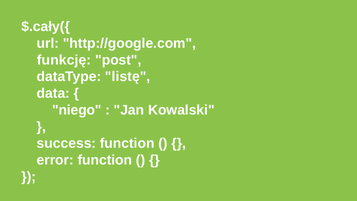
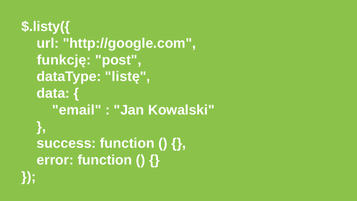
$.cały({: $.cały({ -> $.listy({
niego: niego -> email
